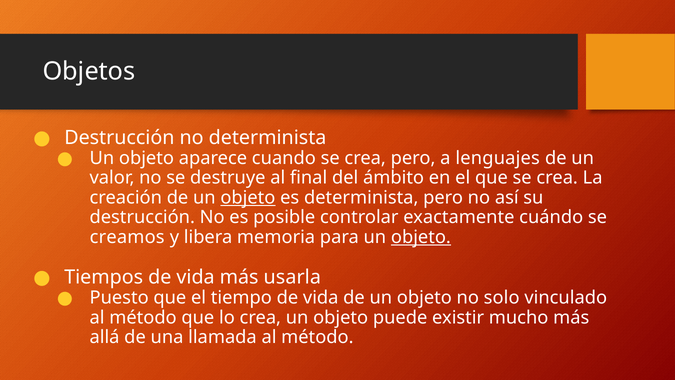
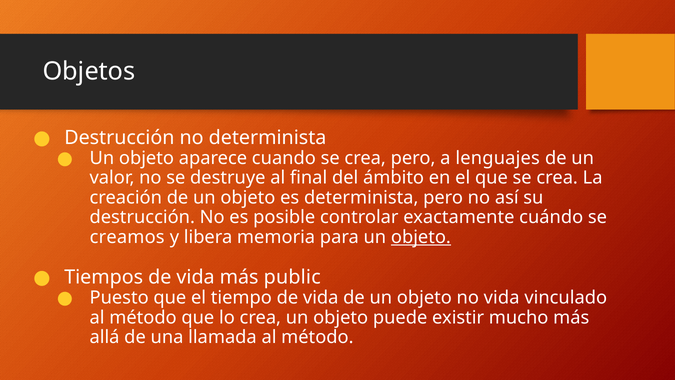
objeto at (248, 197) underline: present -> none
usarla: usarla -> public
no solo: solo -> vida
